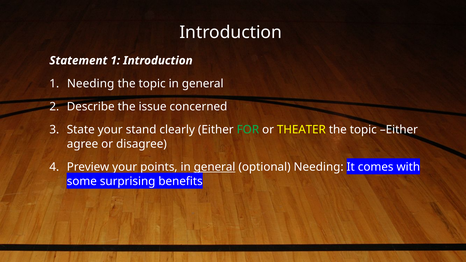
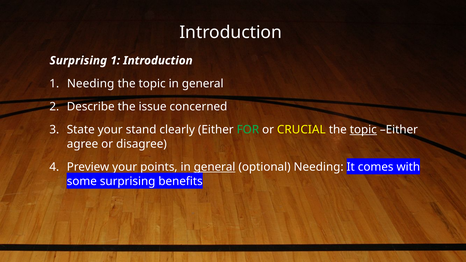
Statement at (78, 61): Statement -> Surprising
THEATER: THEATER -> CRUCIAL
topic at (363, 130) underline: none -> present
